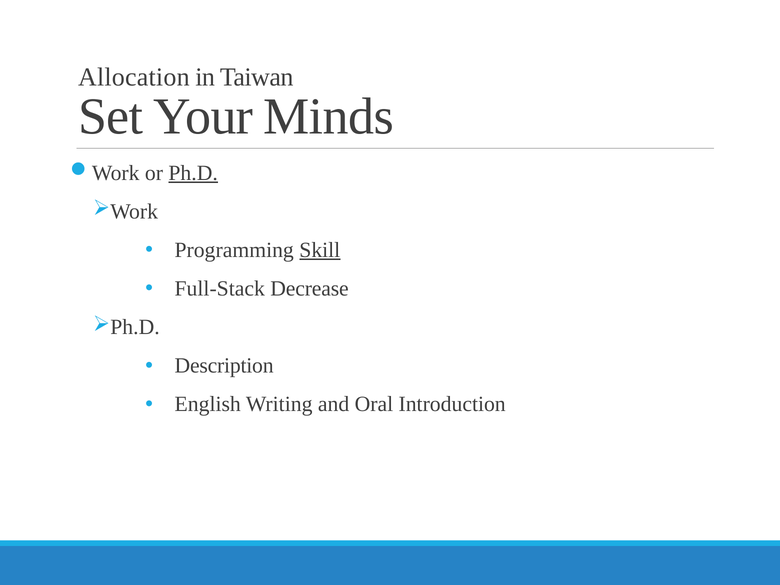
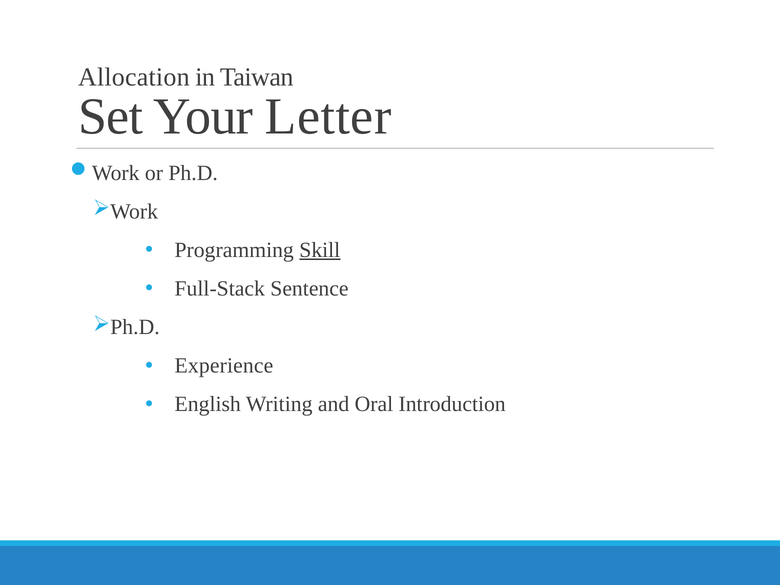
Minds: Minds -> Letter
Ph.D underline: present -> none
Decrease: Decrease -> Sentence
Description: Description -> Experience
